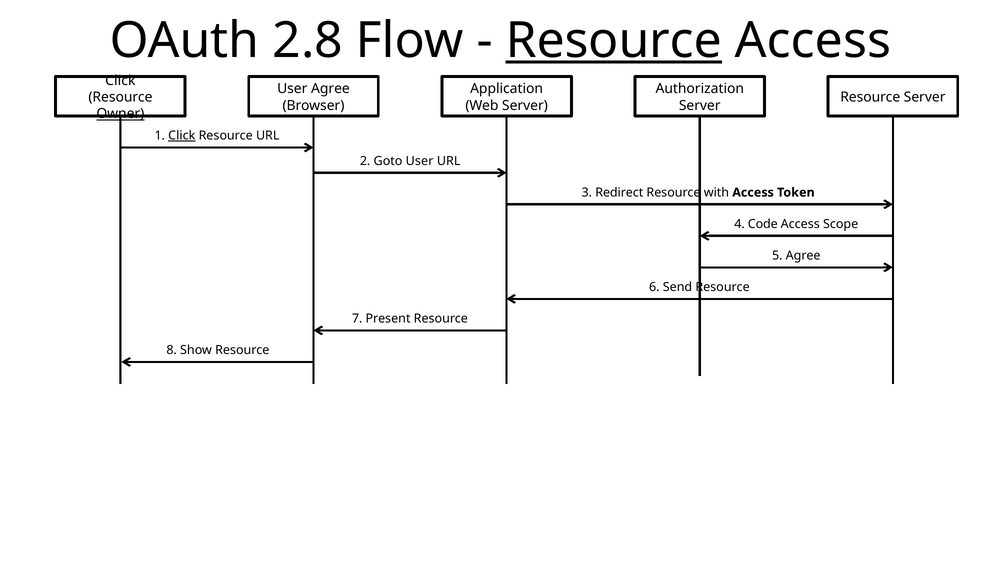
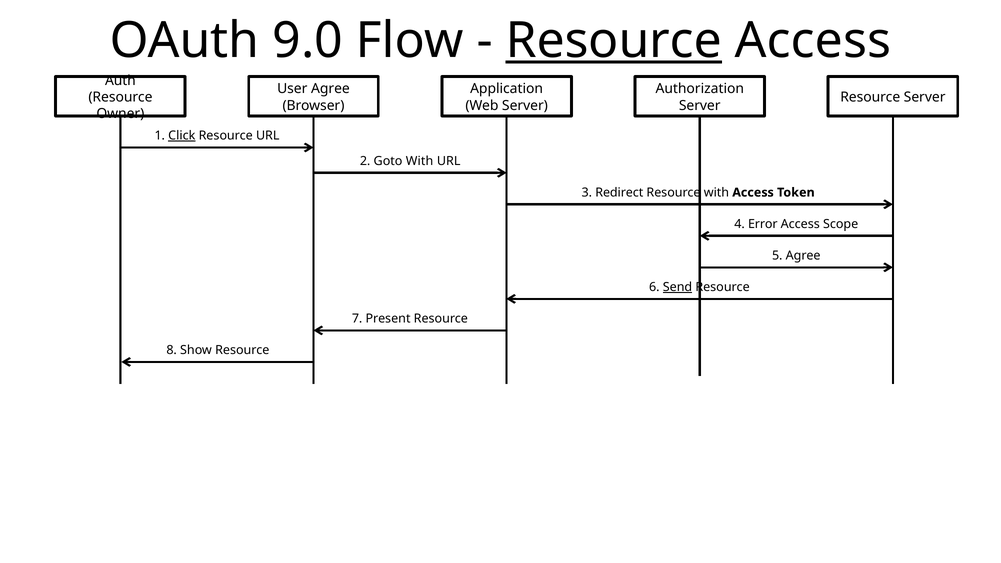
2.8: 2.8 -> 9.0
Click at (120, 80): Click -> Auth
Owner underline: present -> none
Goto User: User -> With
Code: Code -> Error
Send underline: none -> present
